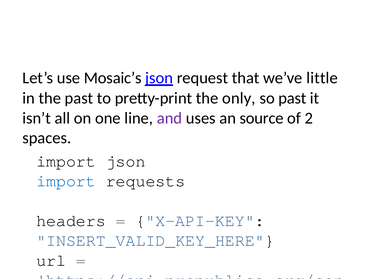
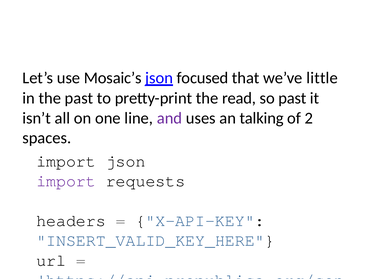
request: request -> focused
only: only -> read
source: source -> talking
import at (66, 181) colour: blue -> purple
